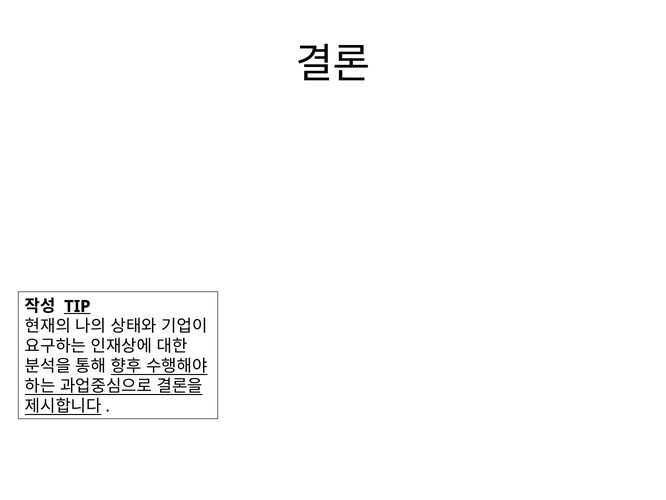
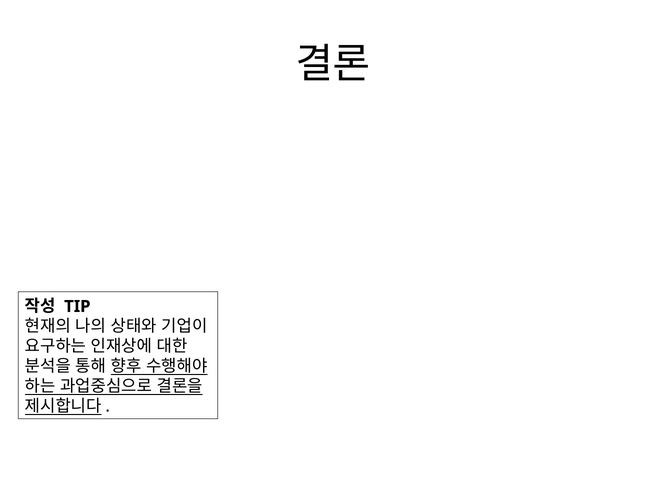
TIP underline: present -> none
